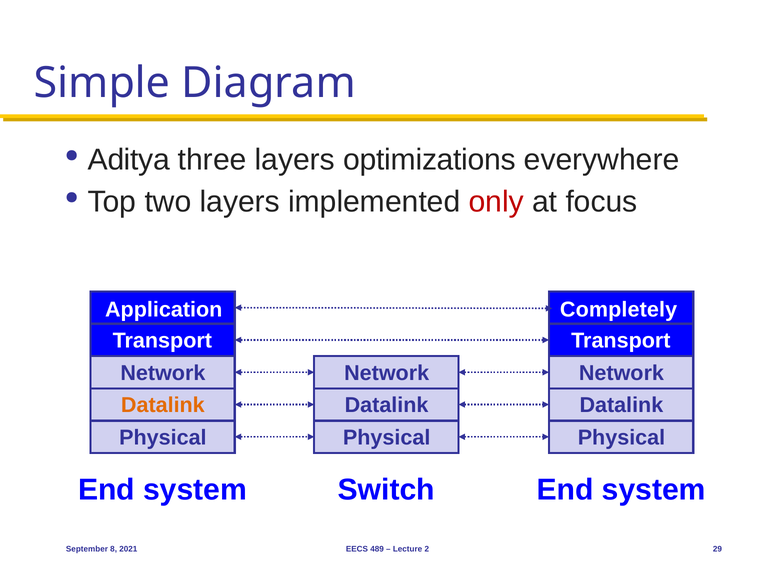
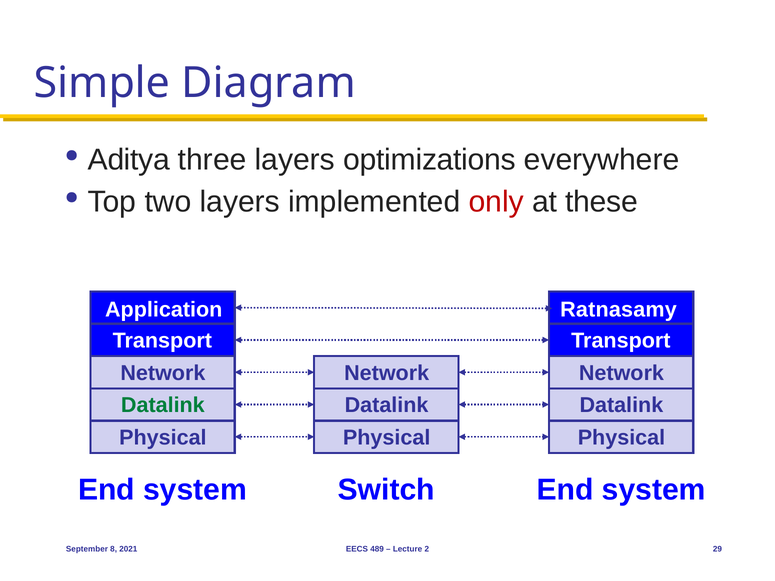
focus: focus -> these
Completely: Completely -> Ratnasamy
Datalink at (163, 406) colour: orange -> green
